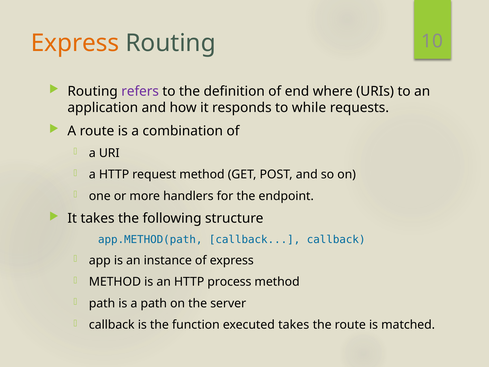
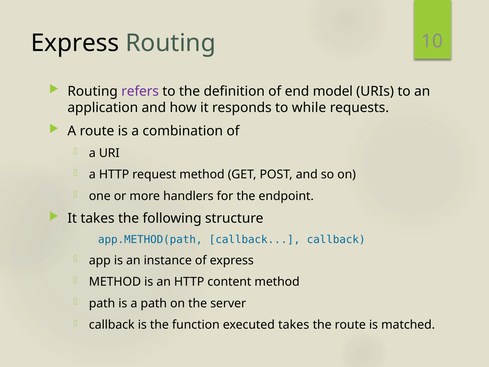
Express at (75, 43) colour: orange -> black
where: where -> model
process: process -> content
